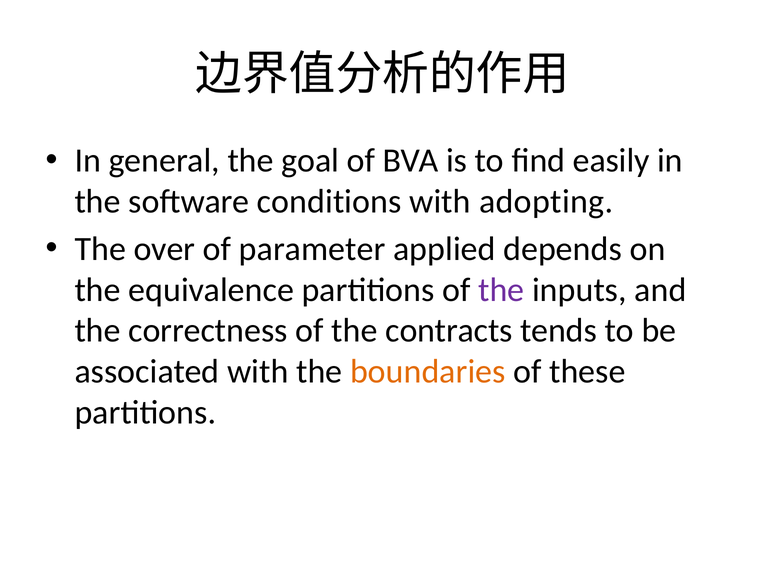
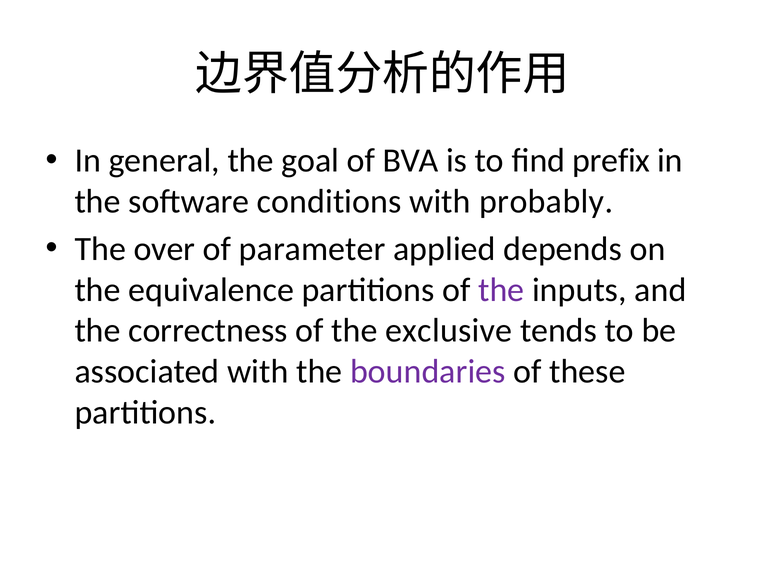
easily: easily -> prefix
adopting: adopting -> probably
contracts: contracts -> exclusive
boundaries colour: orange -> purple
